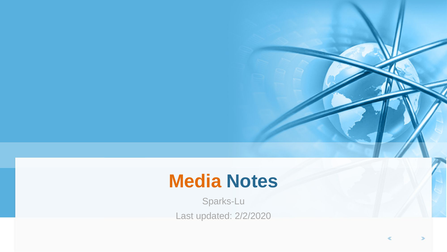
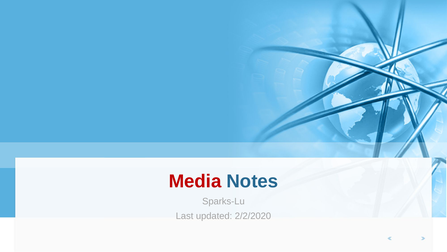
Media colour: orange -> red
